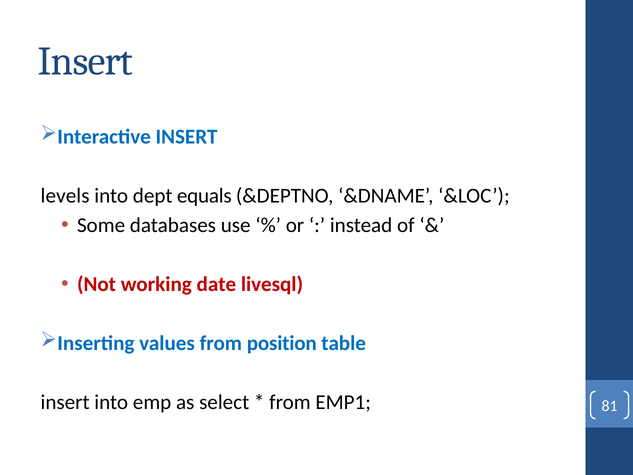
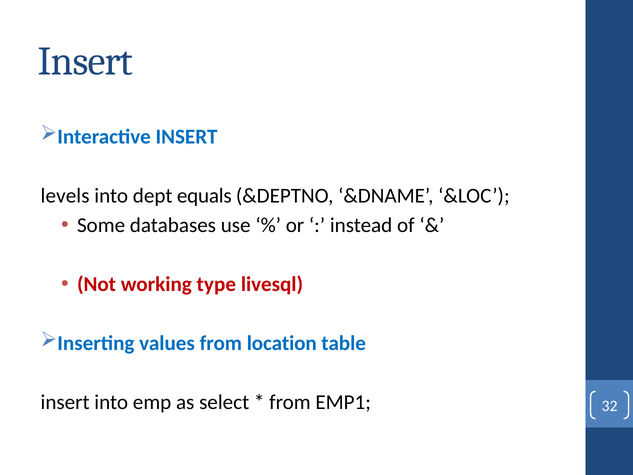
date: date -> type
position: position -> location
81: 81 -> 32
